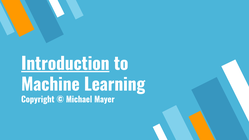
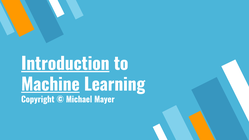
Machine underline: none -> present
